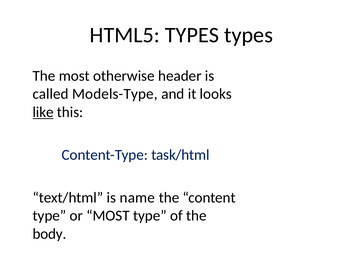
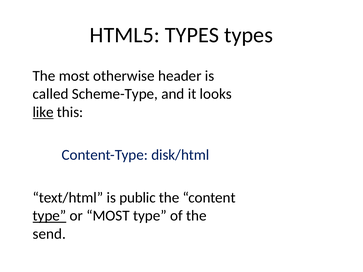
Models-Type: Models-Type -> Scheme-Type
task/html: task/html -> disk/html
name: name -> public
type at (49, 216) underline: none -> present
body: body -> send
